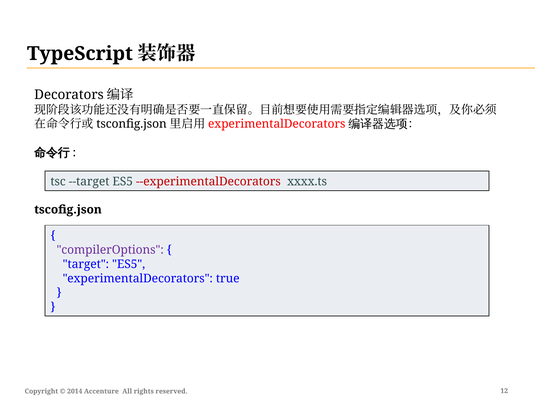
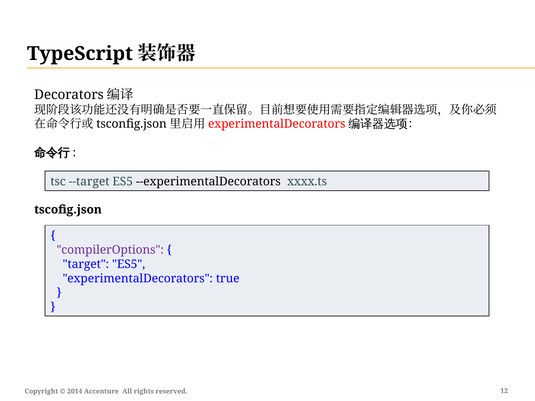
--experimentalDecorators colour: red -> black
